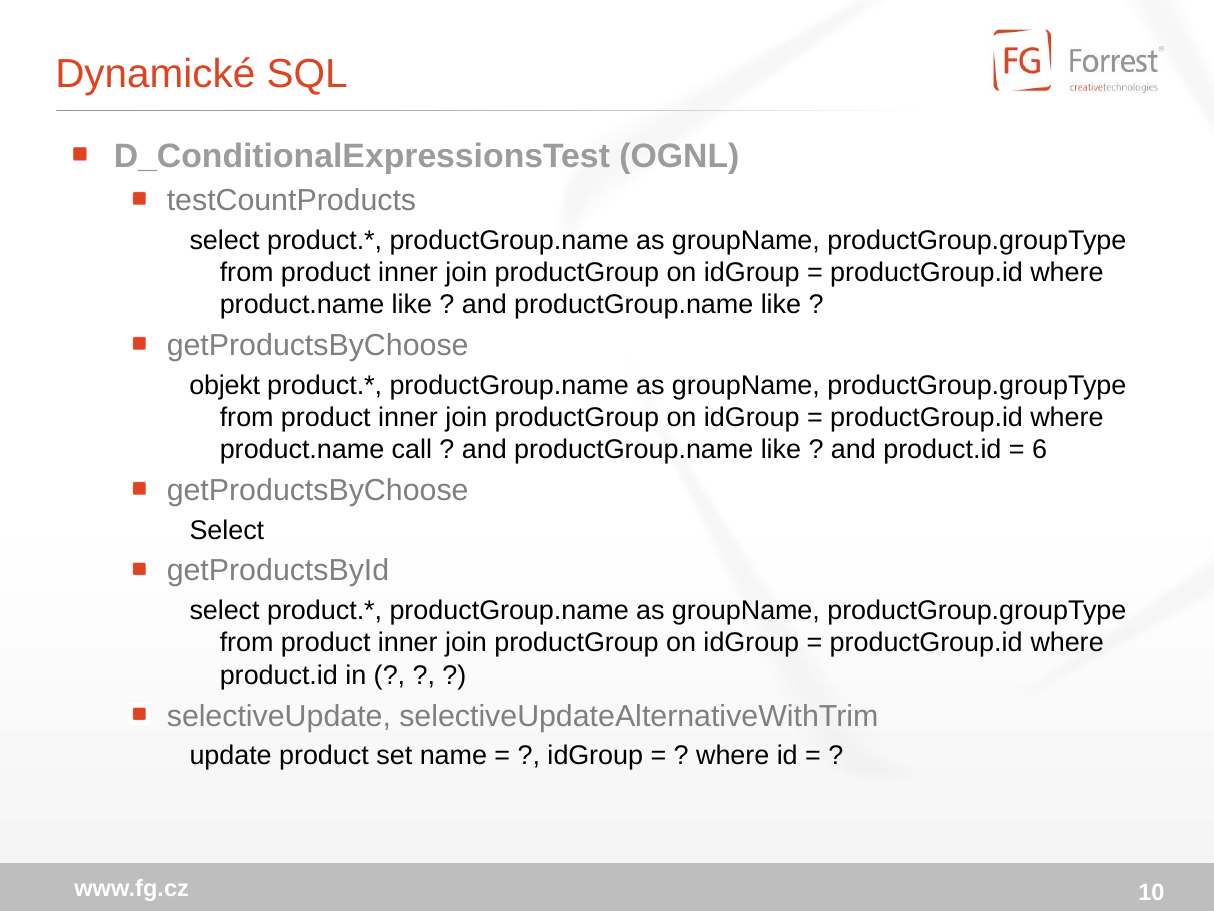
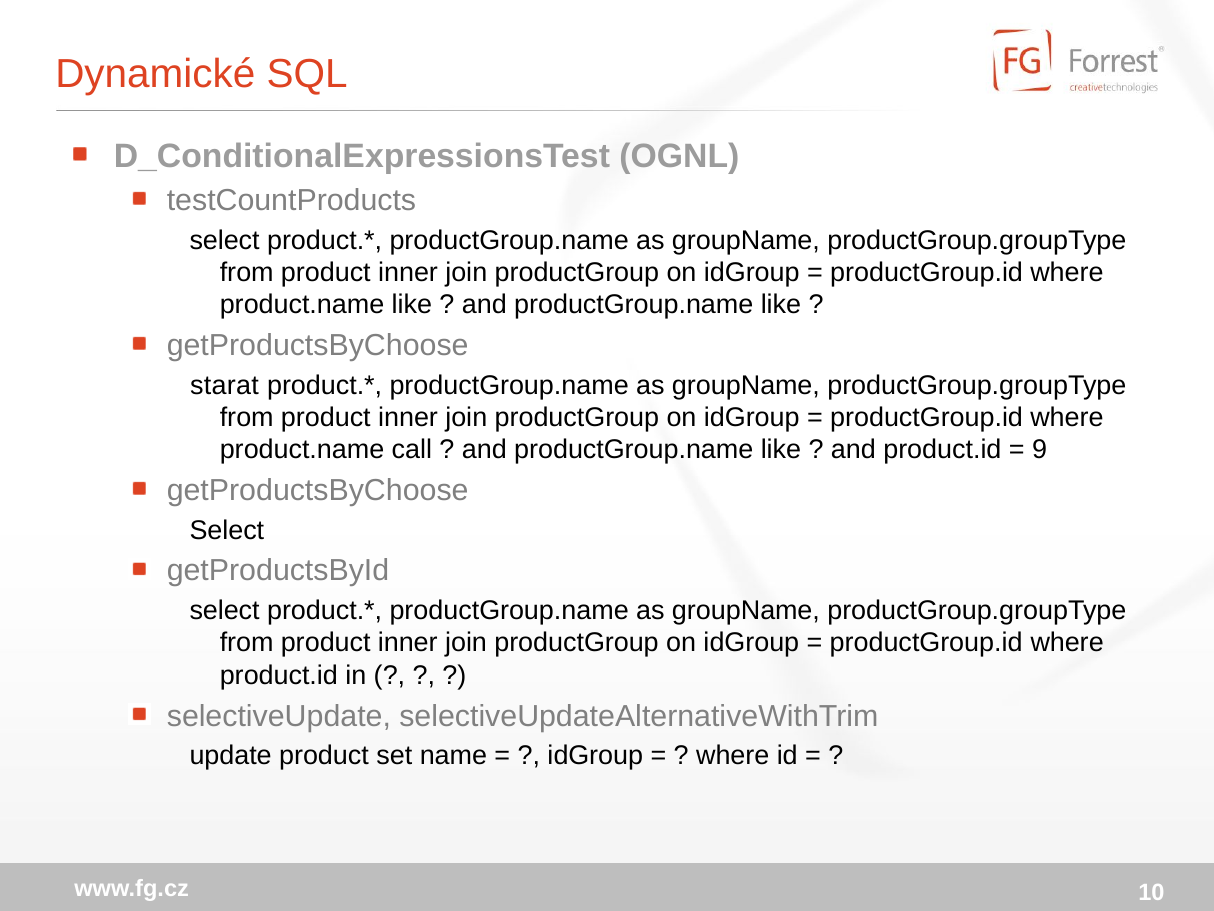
objekt: objekt -> starat
6: 6 -> 9
